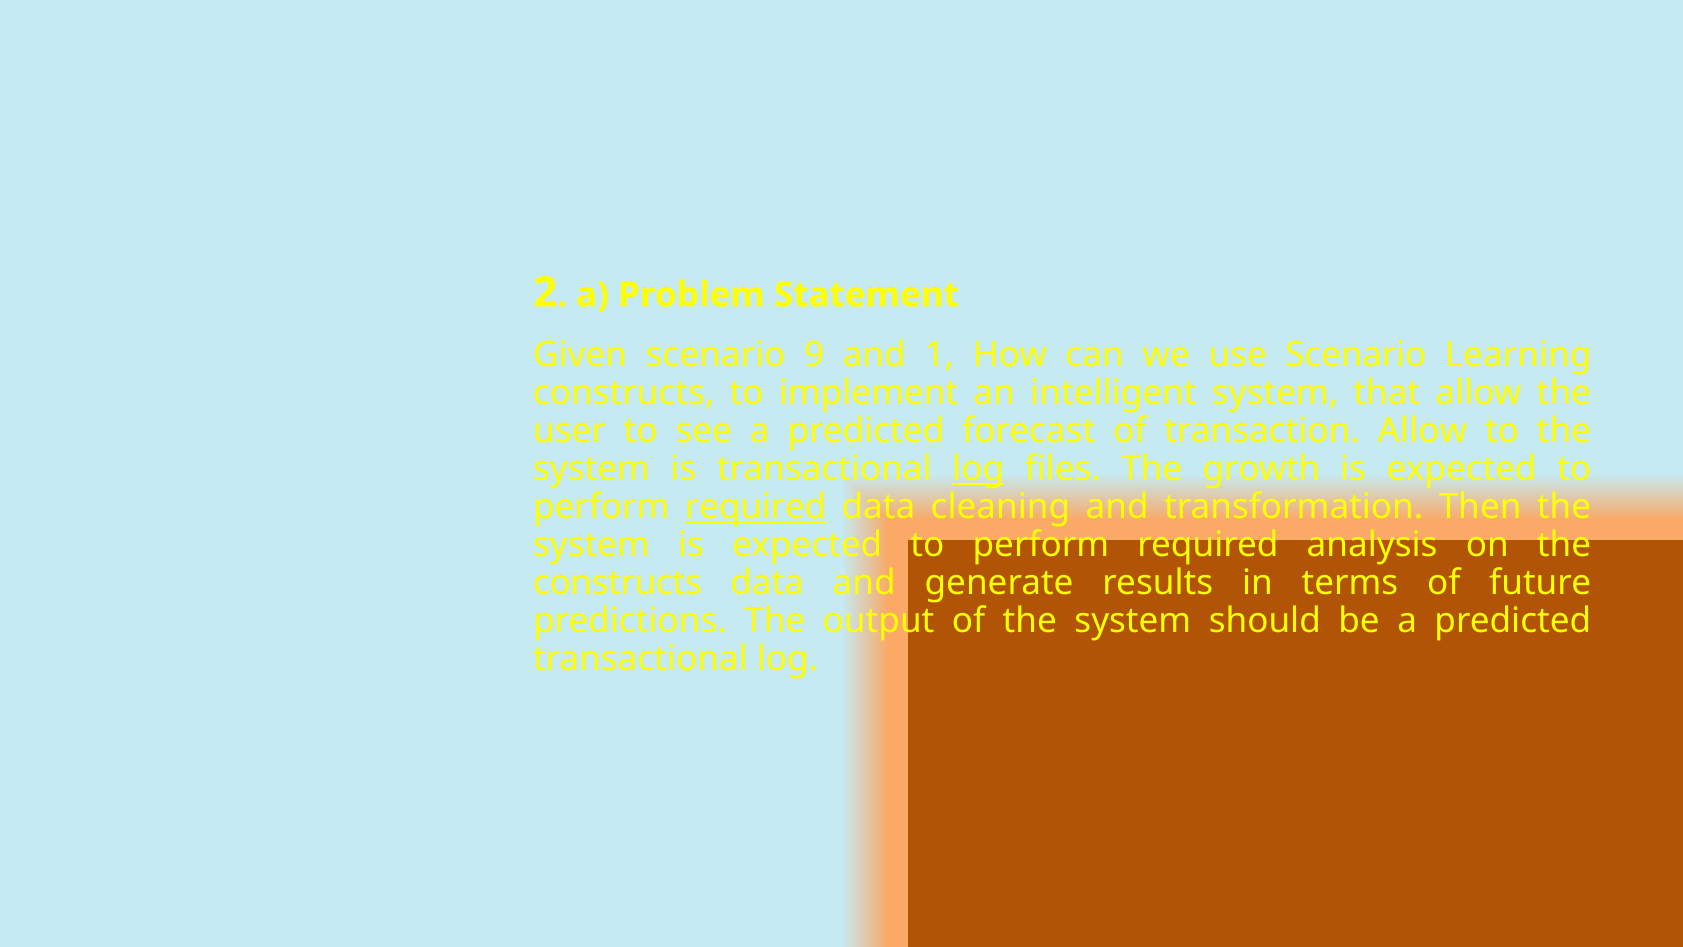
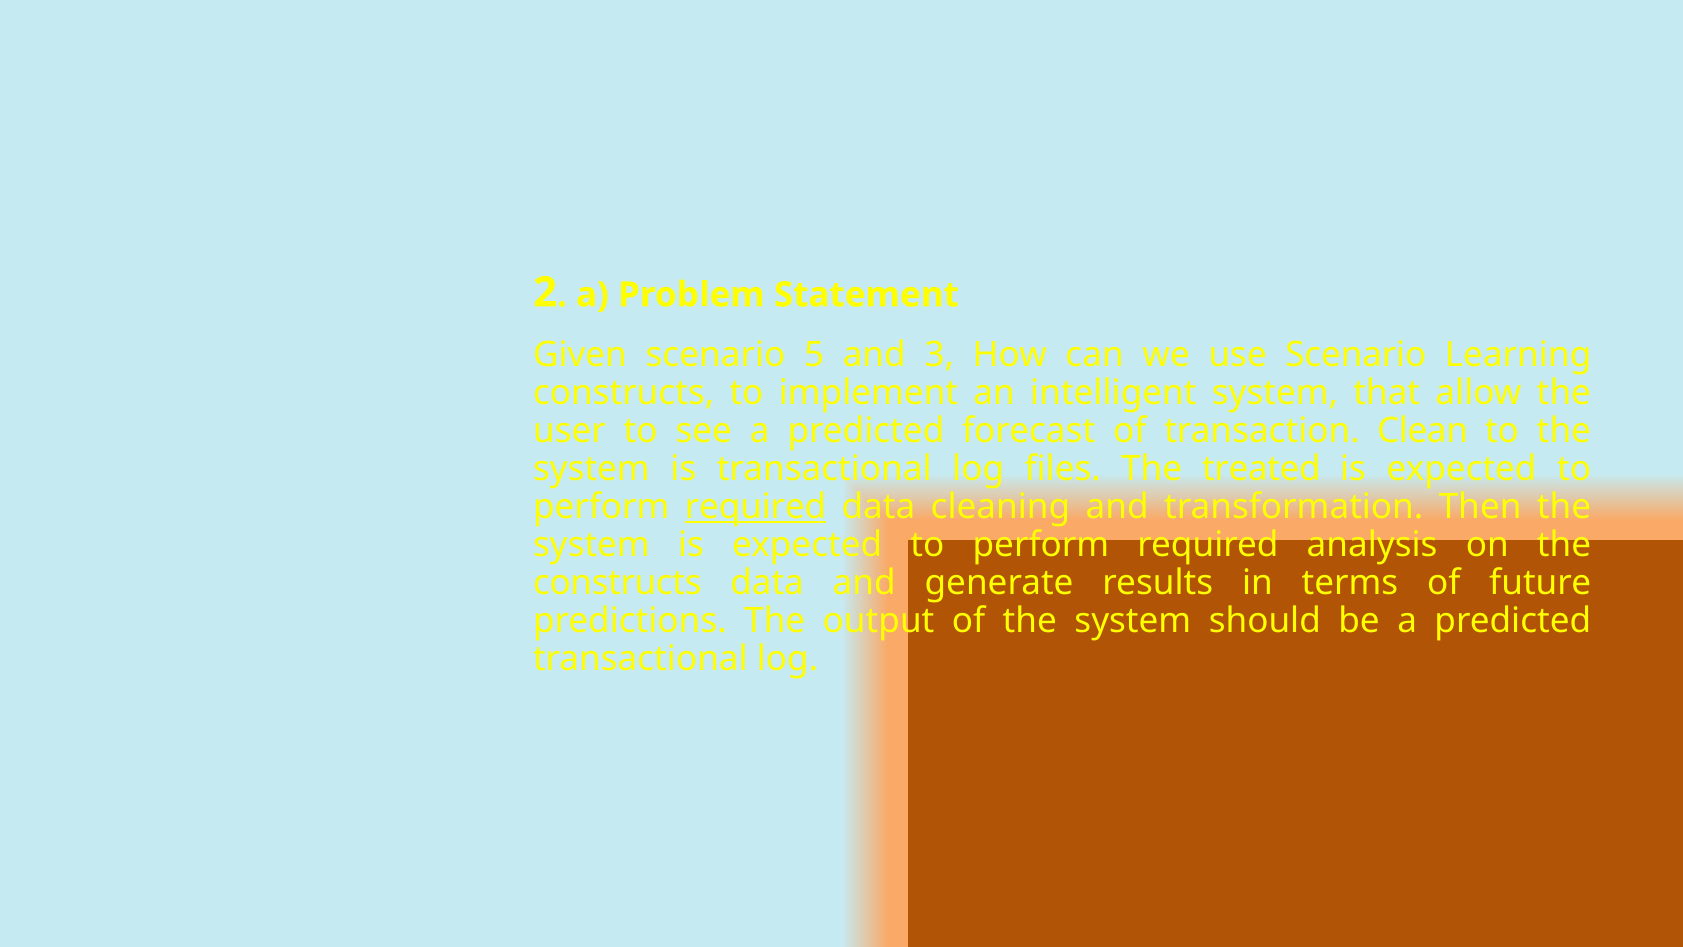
9: 9 -> 5
1: 1 -> 3
transaction Allow: Allow -> Clean
log at (978, 469) underline: present -> none
growth: growth -> treated
